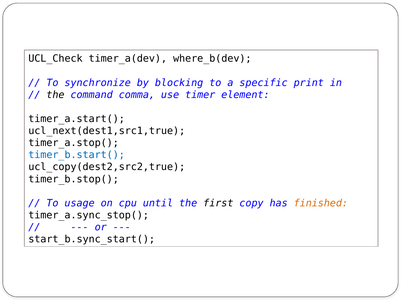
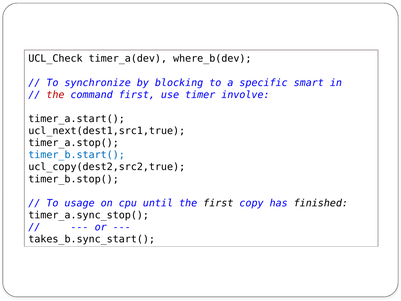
print: print -> smart
the at (55, 95) colour: black -> red
command comma: comma -> first
element: element -> involve
finished colour: orange -> black
start_b.sync_start(: start_b.sync_start( -> takes_b.sync_start(
